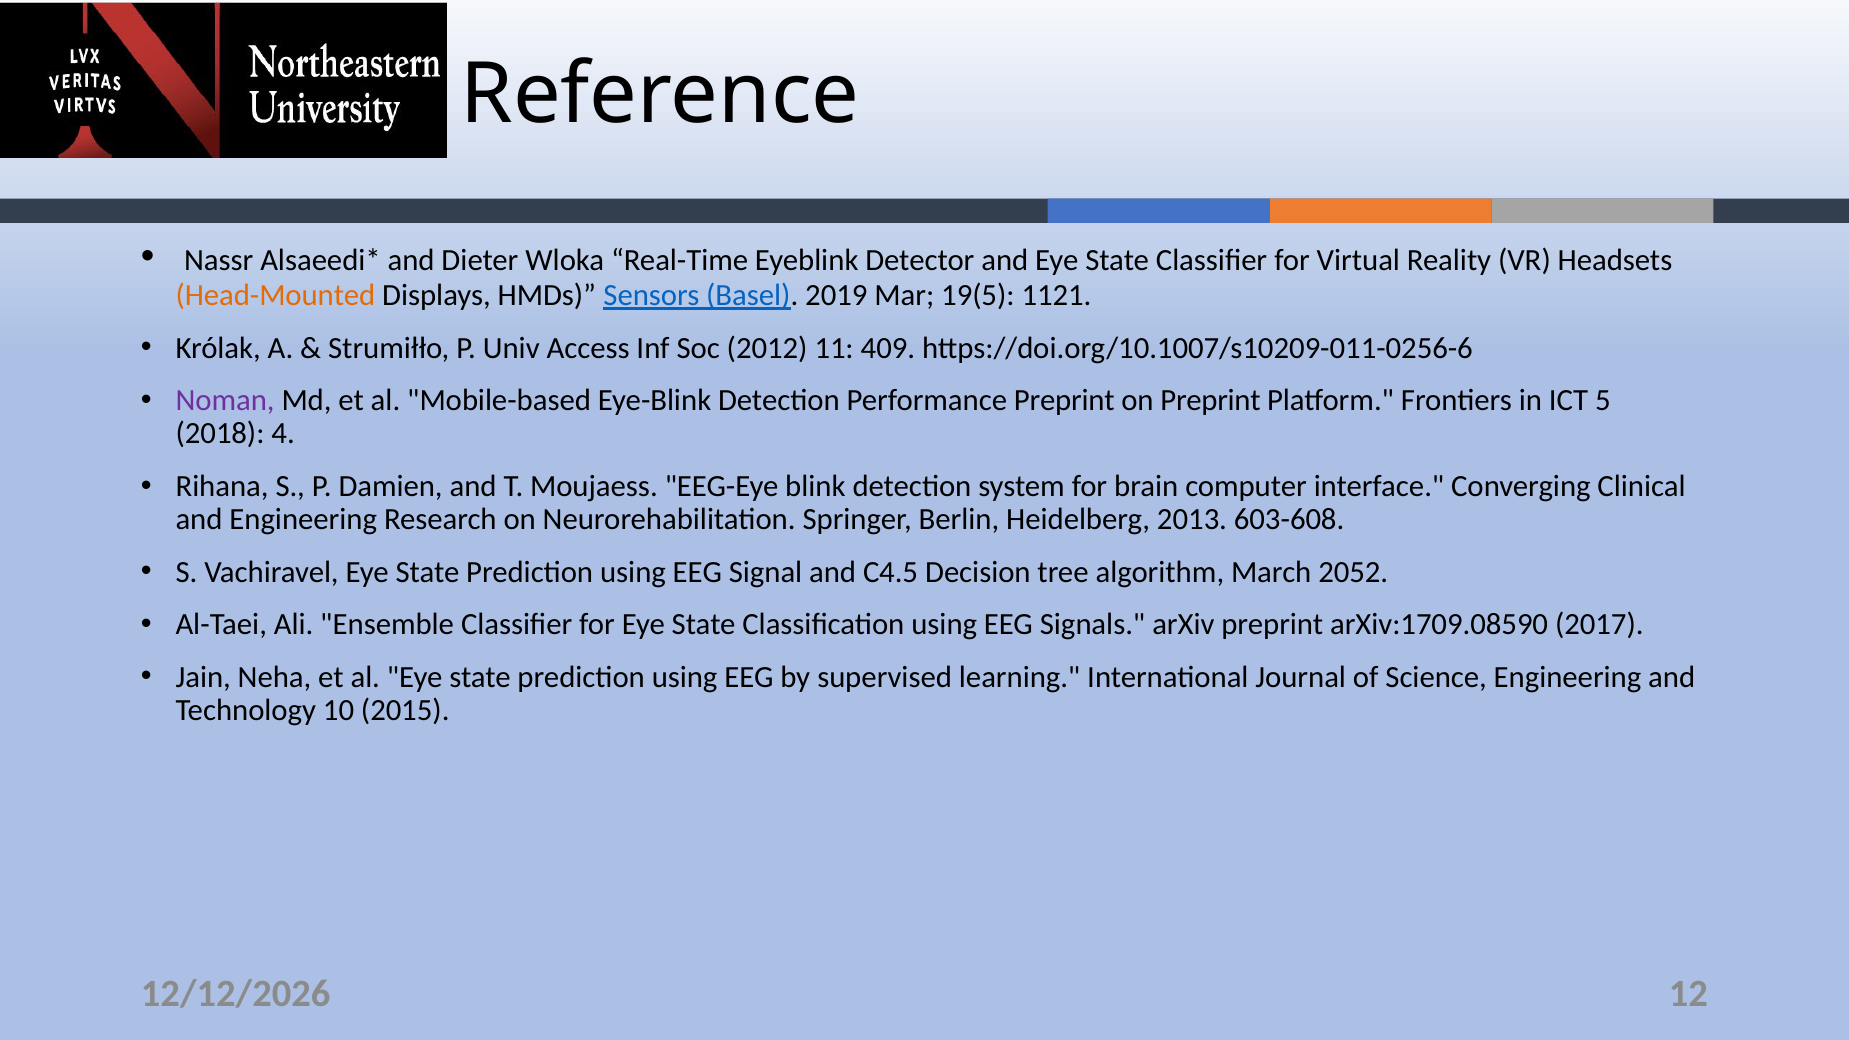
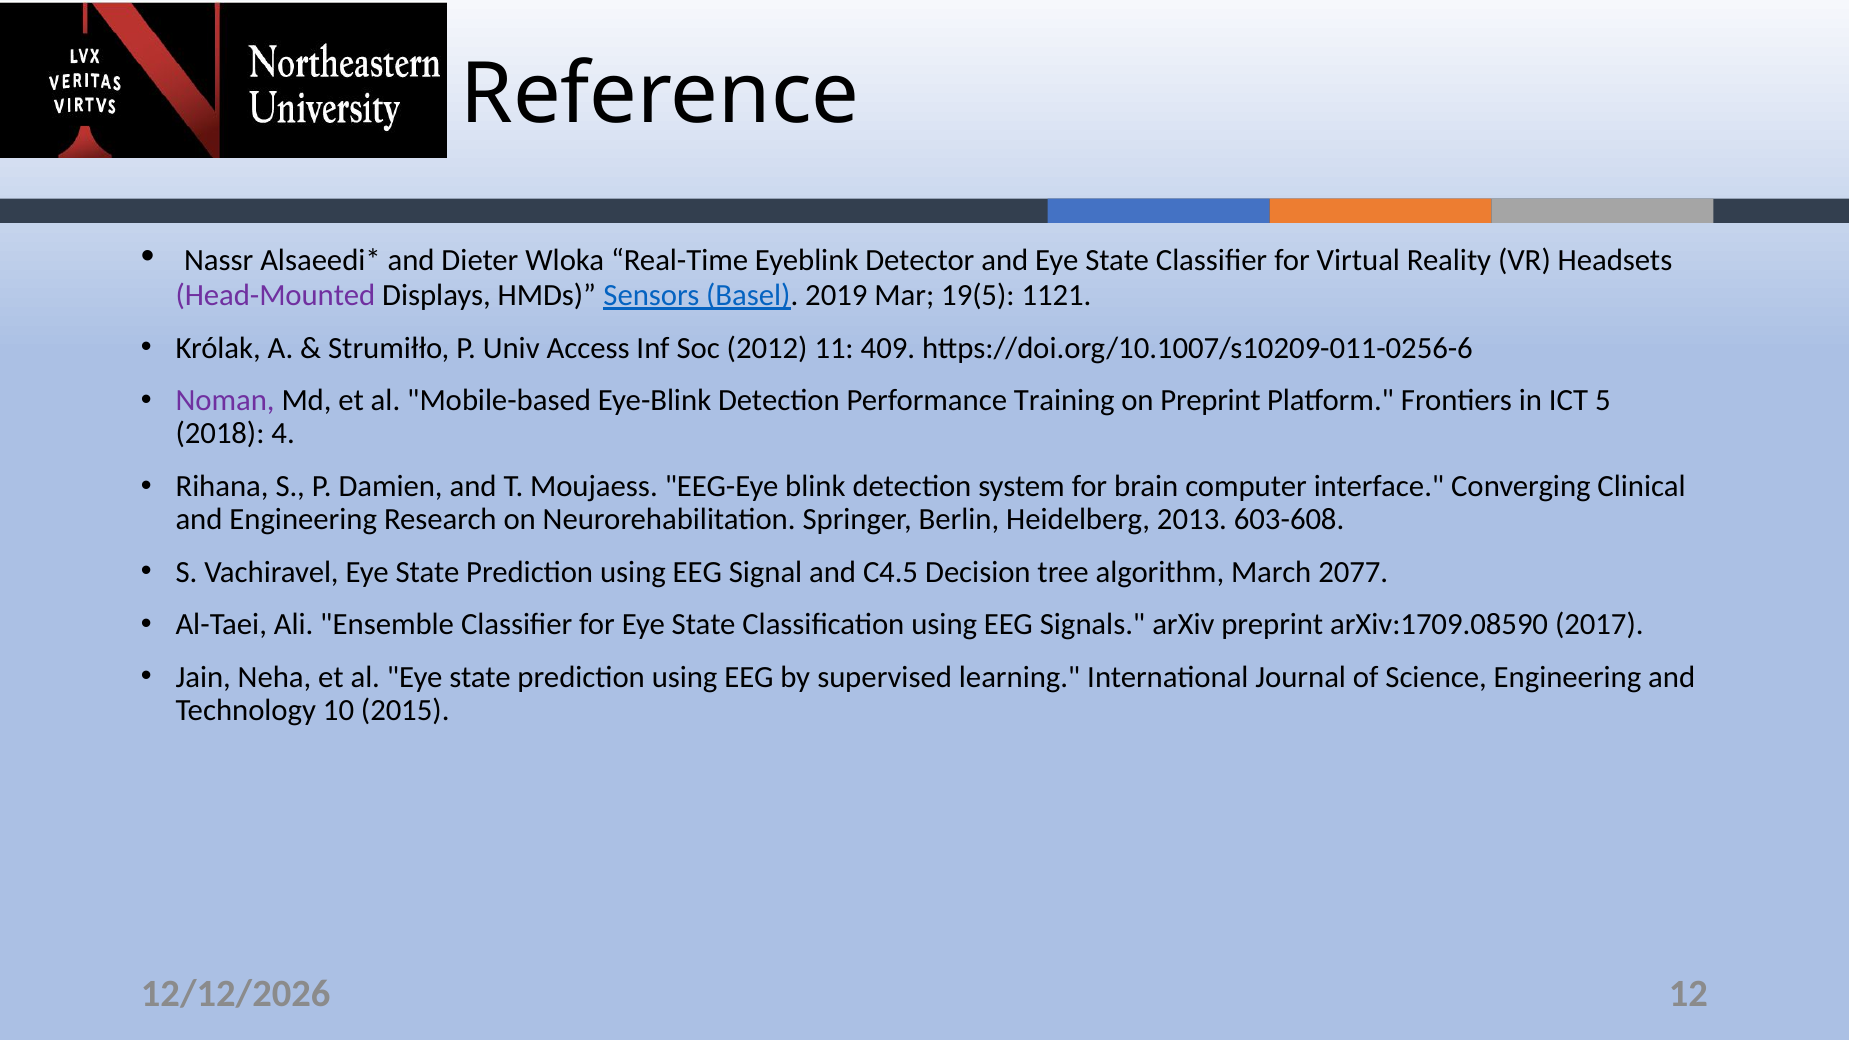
Head-Mounted colour: orange -> purple
Performance Preprint: Preprint -> Training
2052: 2052 -> 2077
